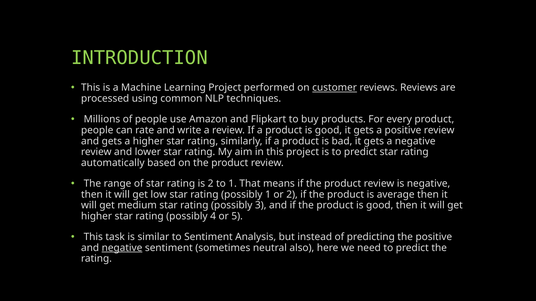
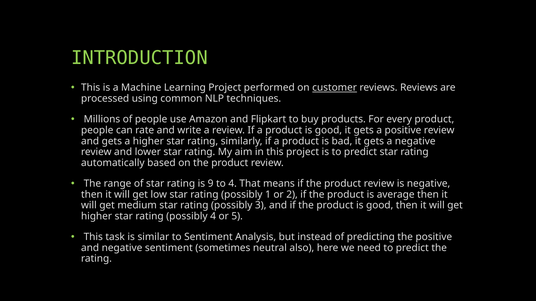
is 2: 2 -> 9
to 1: 1 -> 4
negative at (122, 248) underline: present -> none
